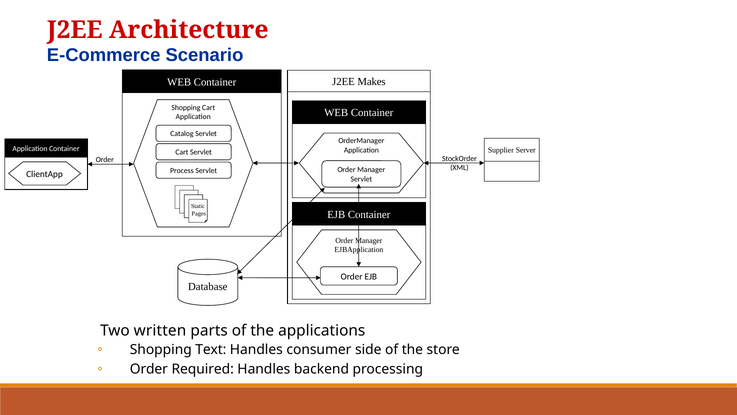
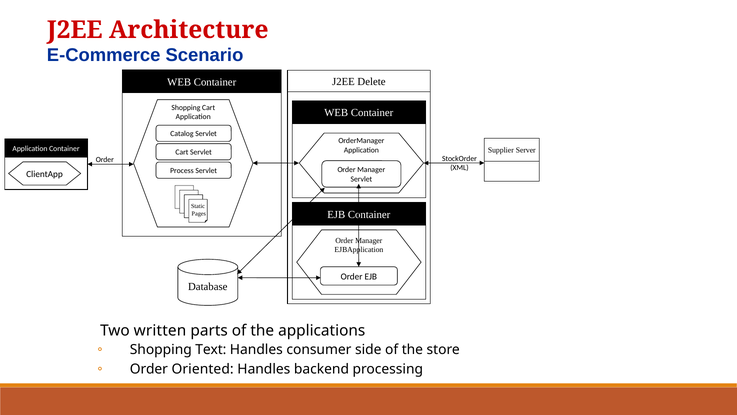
Makes: Makes -> Delete
Required: Required -> Oriented
